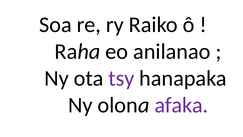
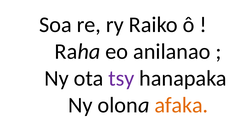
afaka colour: purple -> orange
